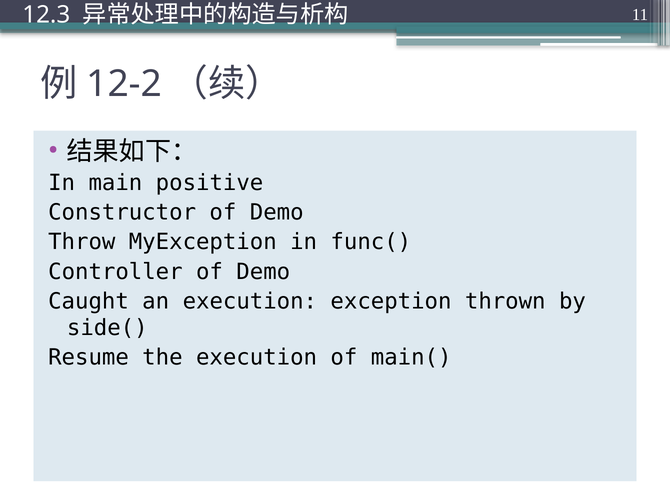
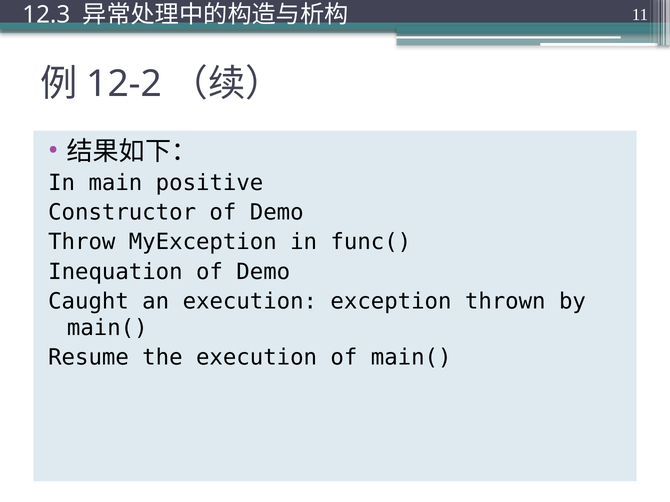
Controller: Controller -> Inequation
side( at (107, 328): side( -> main(
